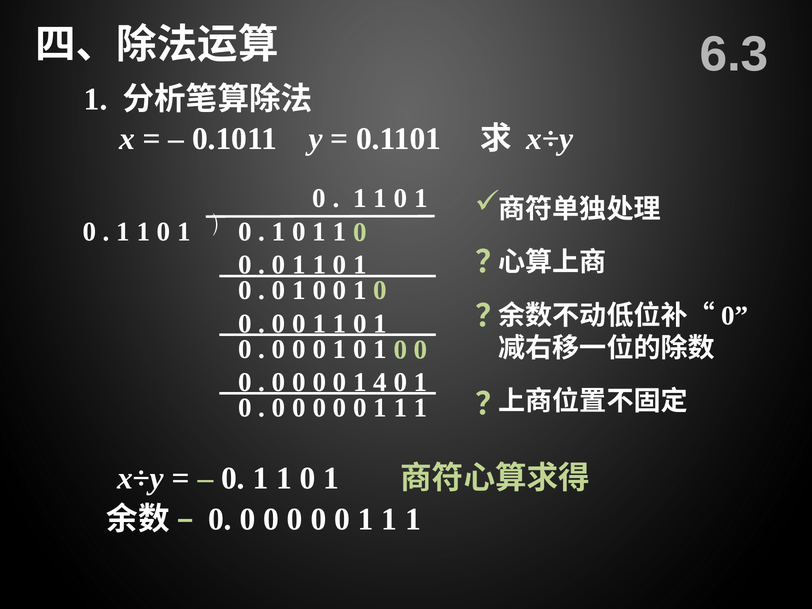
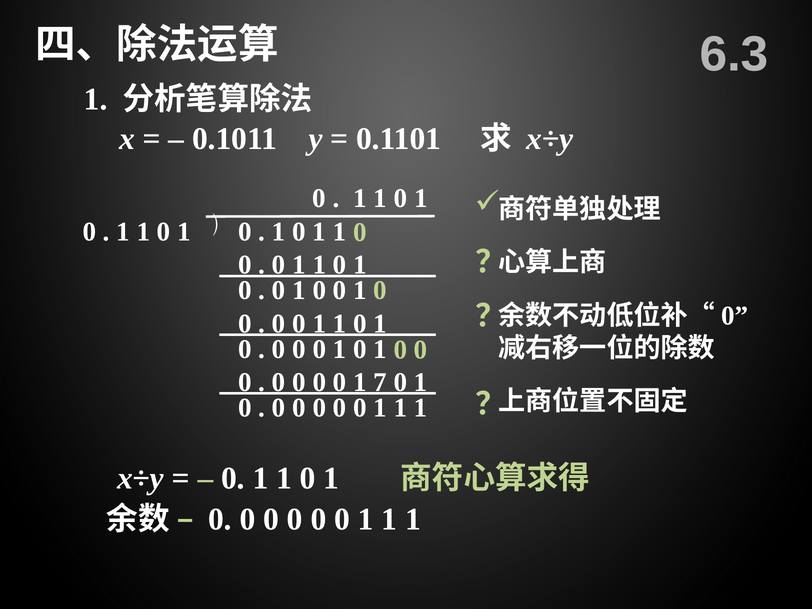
4: 4 -> 7
